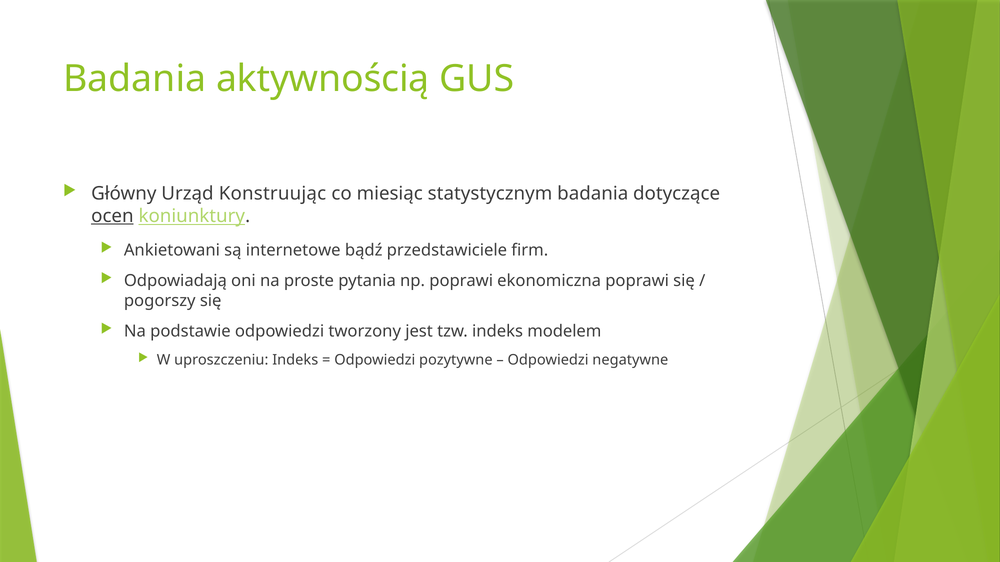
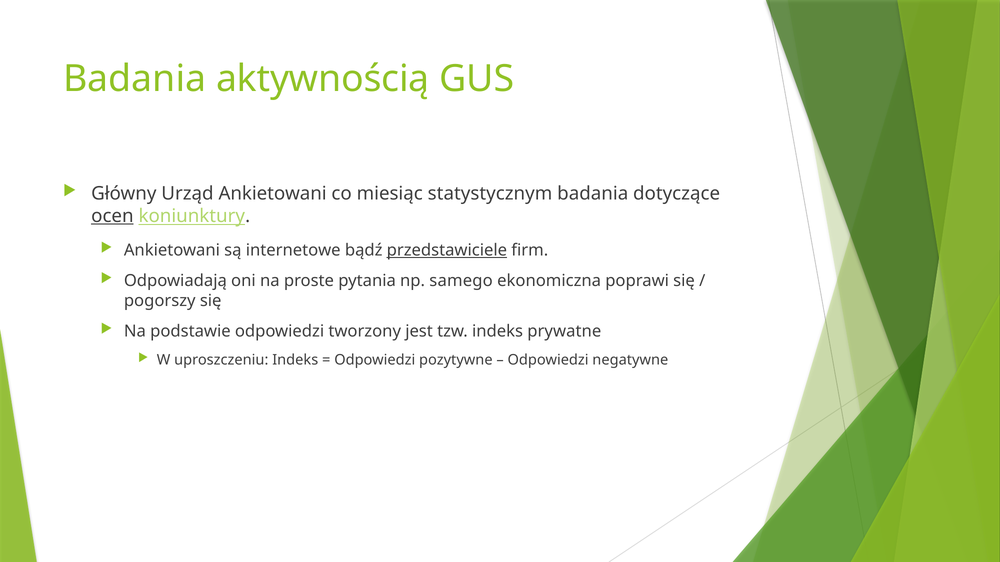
Urząd Konstruując: Konstruując -> Ankietowani
przedstawiciele underline: none -> present
np poprawi: poprawi -> samego
modelem: modelem -> prywatne
